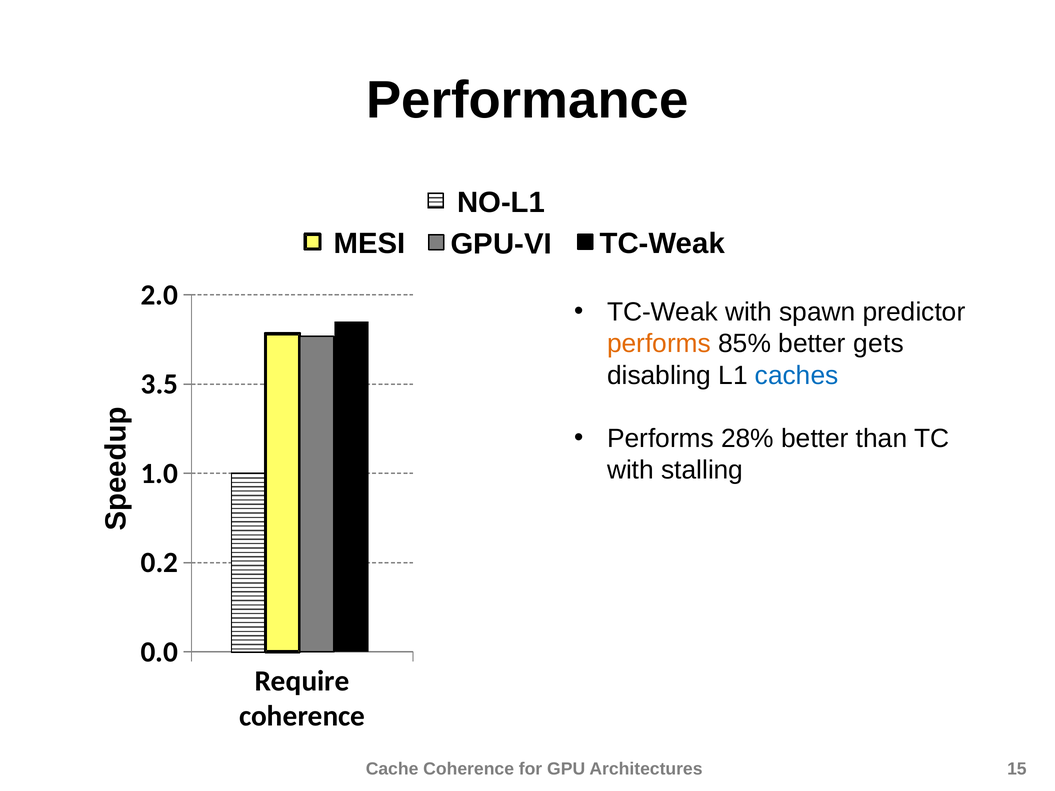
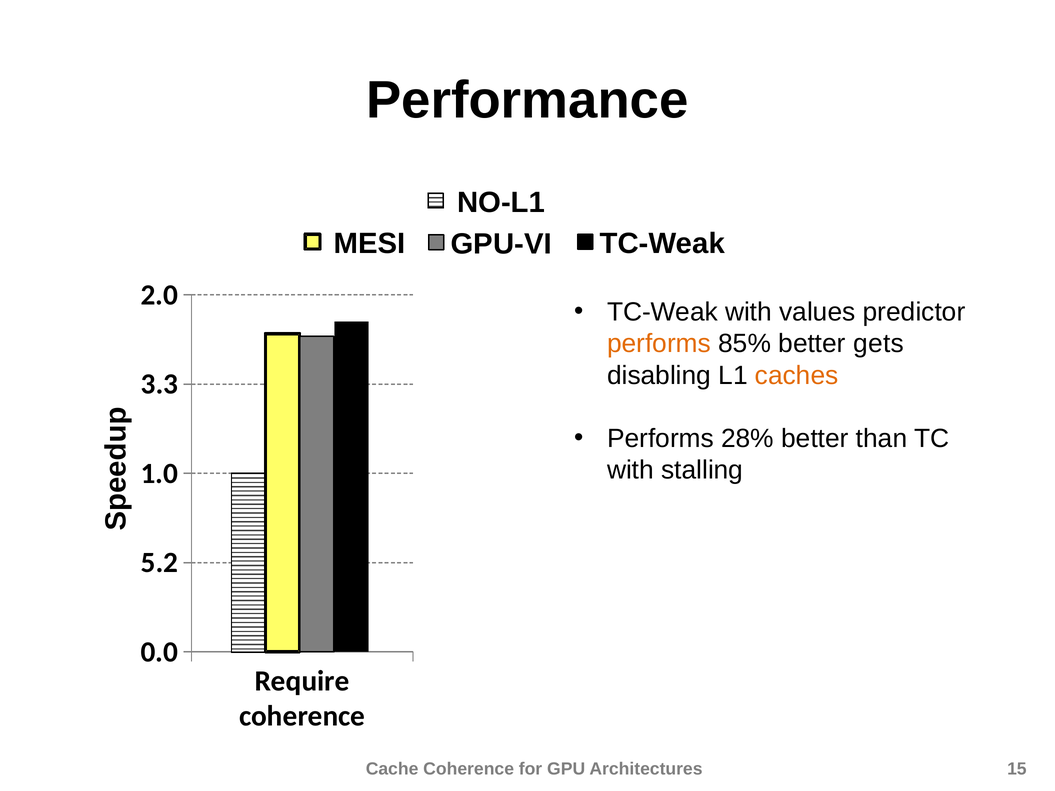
spawn: spawn -> values
caches colour: blue -> orange
3.5: 3.5 -> 3.3
0.2: 0.2 -> 5.2
